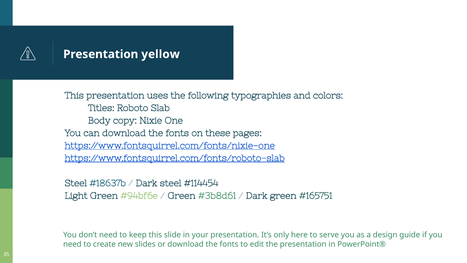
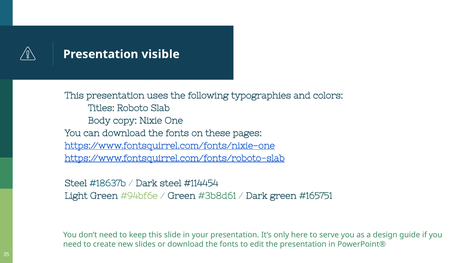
yellow: yellow -> visible
